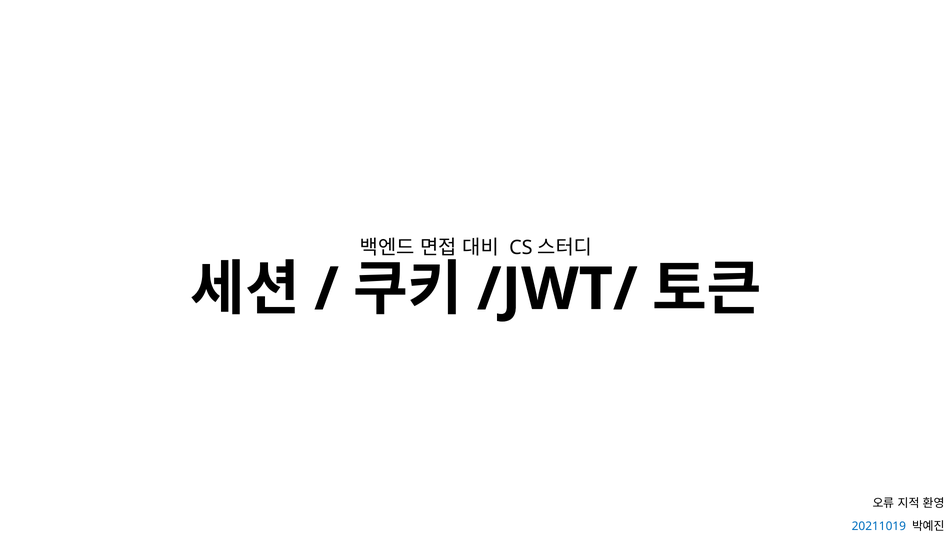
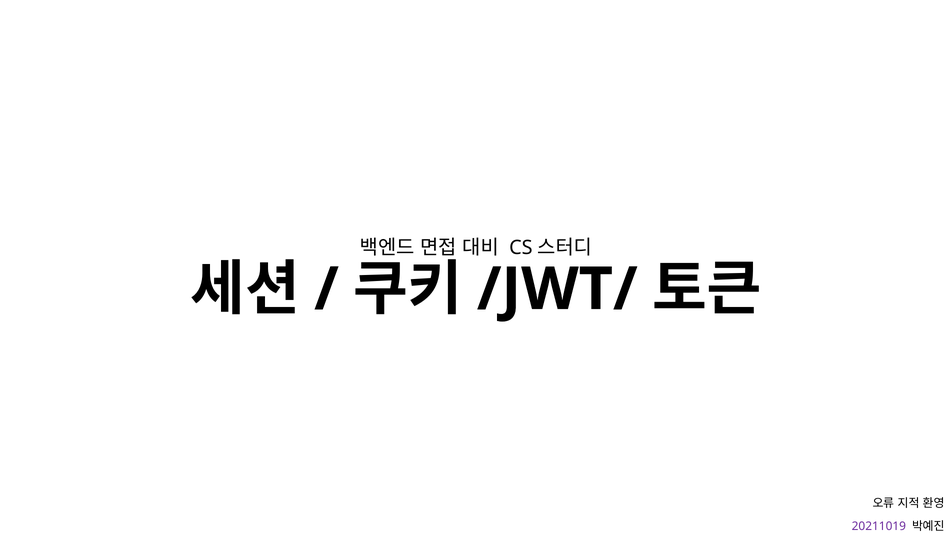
20211019 colour: blue -> purple
